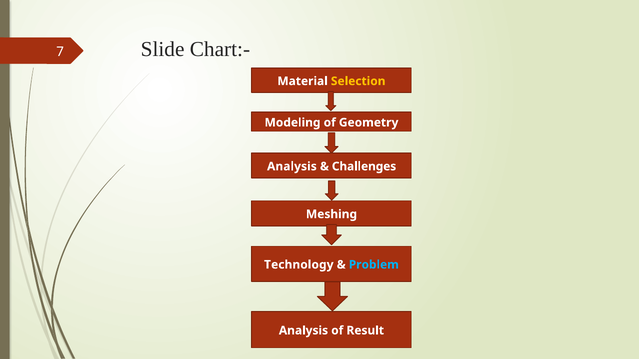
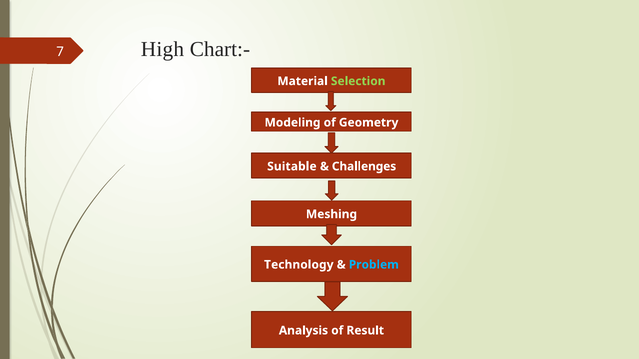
Slide: Slide -> High
Selection colour: yellow -> light green
Analysis at (292, 167): Analysis -> Suitable
